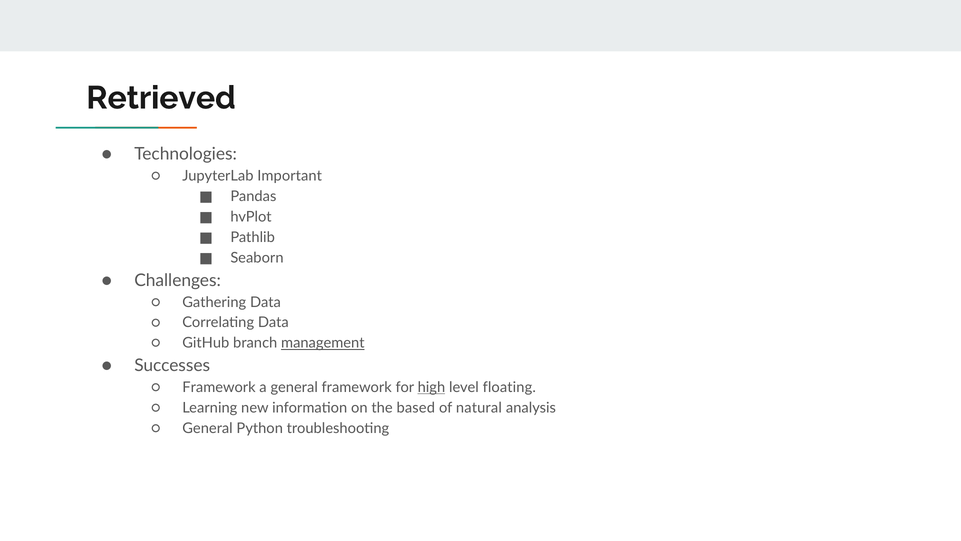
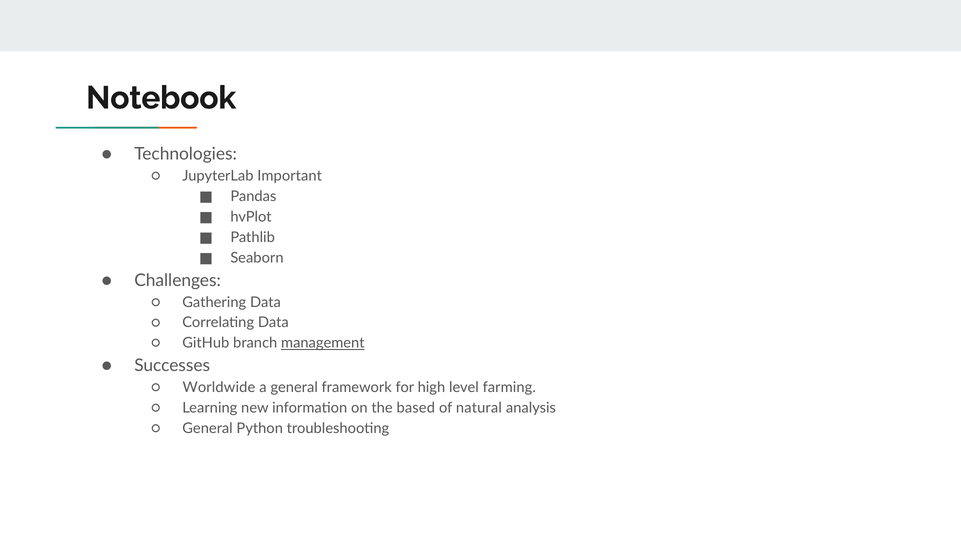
Retrieved: Retrieved -> Notebook
Framework at (219, 387): Framework -> Worldwide
high underline: present -> none
floating: floating -> farming
